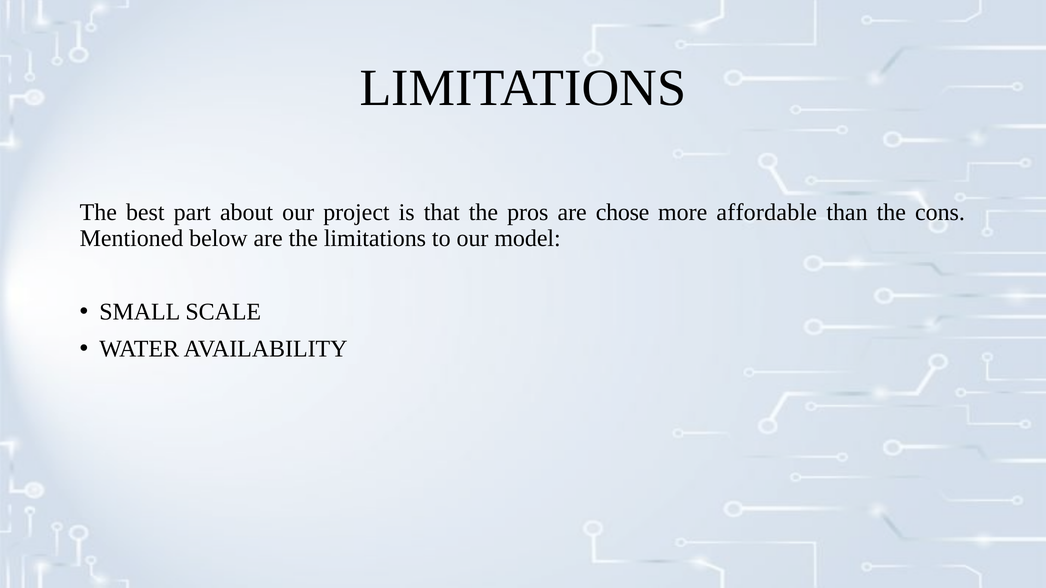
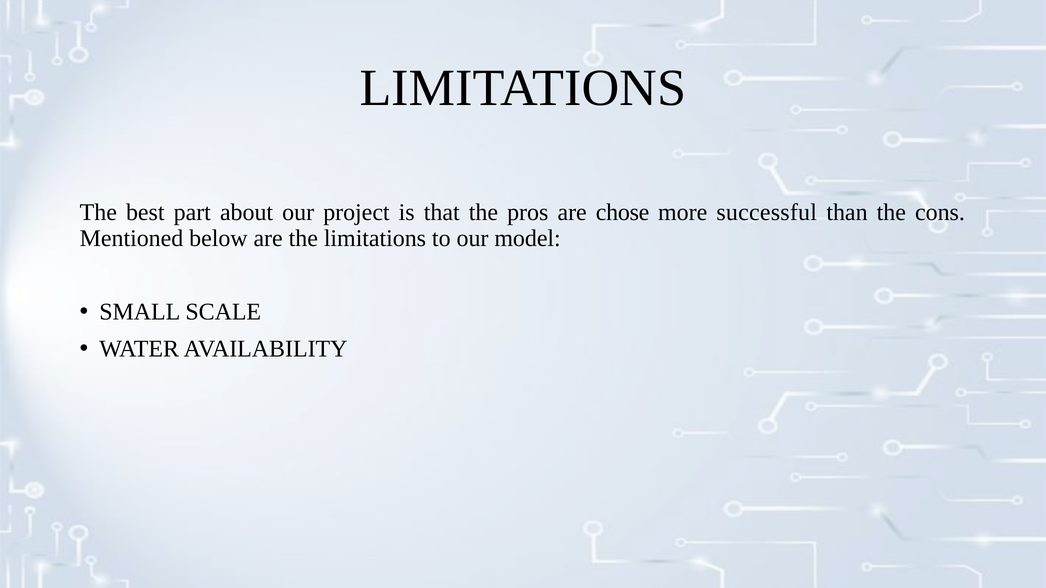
affordable: affordable -> successful
